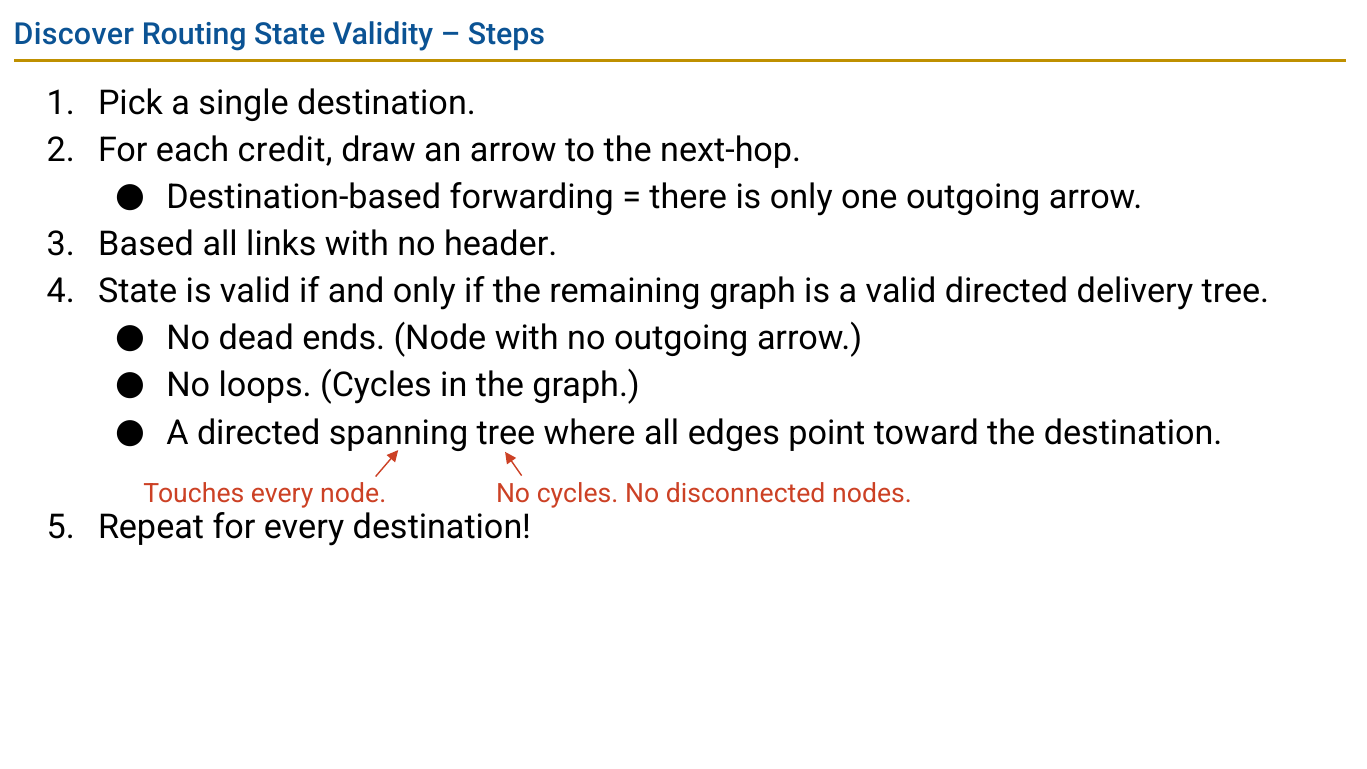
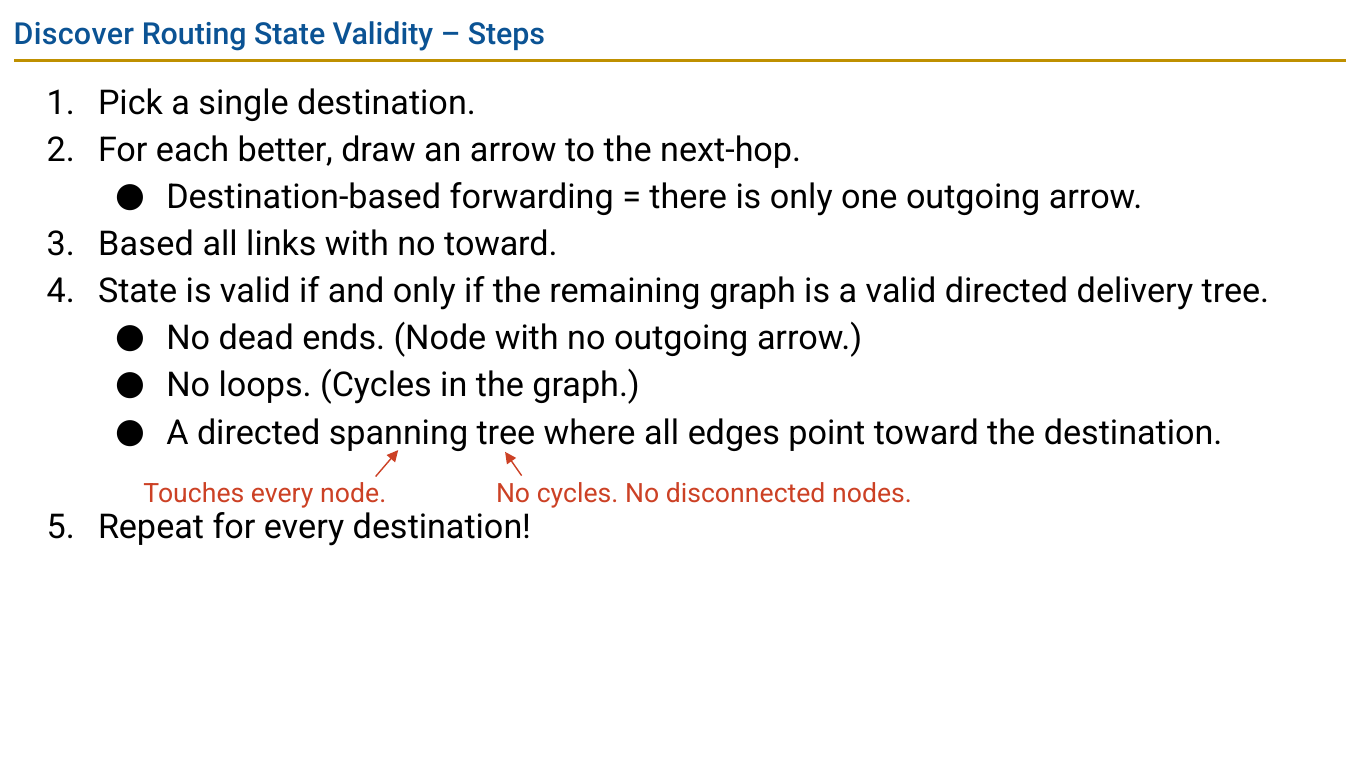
credit: credit -> better
no header: header -> toward
